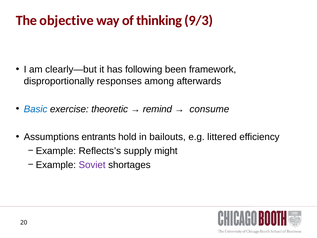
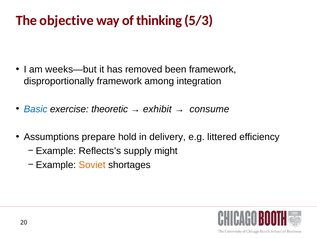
9/3: 9/3 -> 5/3
clearly—but: clearly—but -> weeks—but
following: following -> removed
disproportionally responses: responses -> framework
afterwards: afterwards -> integration
remind: remind -> exhibit
entrants: entrants -> prepare
bailouts: bailouts -> delivery
Soviet colour: purple -> orange
